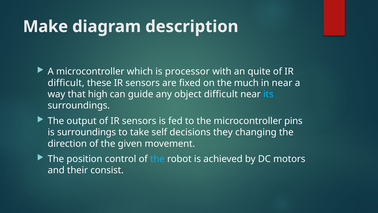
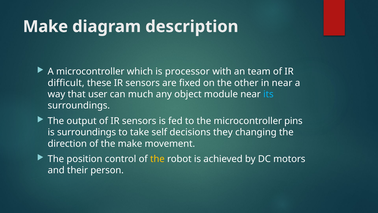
quite: quite -> team
much: much -> other
high: high -> user
guide: guide -> much
object difficult: difficult -> module
the given: given -> make
the at (157, 159) colour: light blue -> yellow
consist: consist -> person
